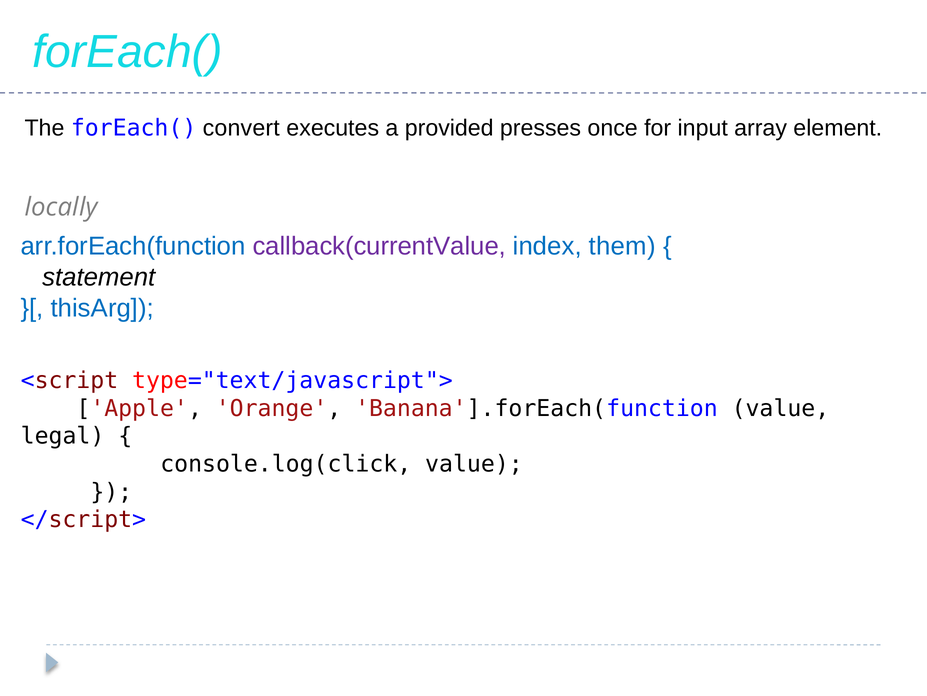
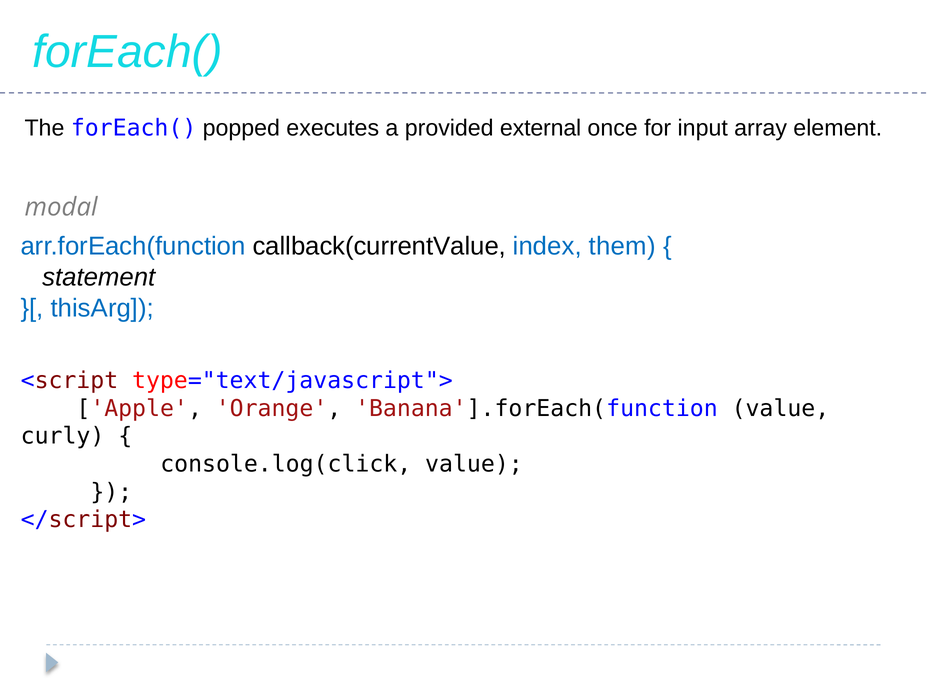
convert: convert -> popped
presses: presses -> external
locally: locally -> modal
callback(currentValue colour: purple -> black
legal: legal -> curly
